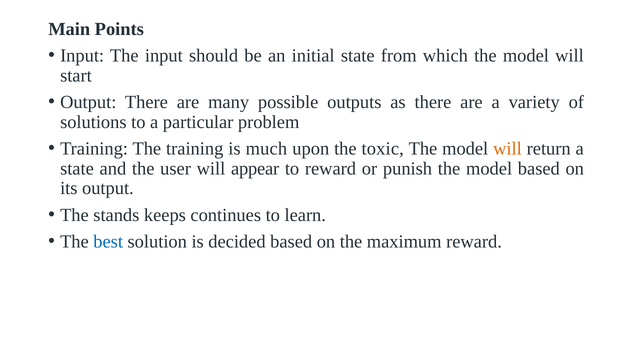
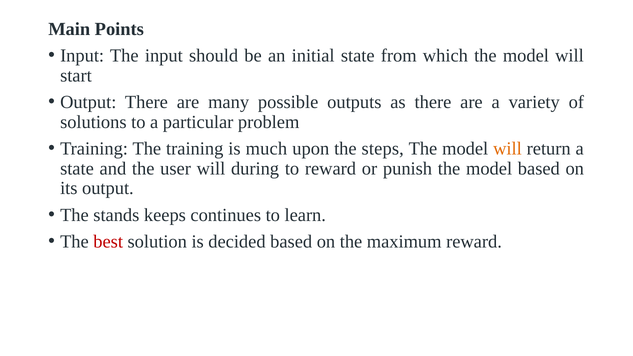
toxic: toxic -> steps
appear: appear -> during
best colour: blue -> red
